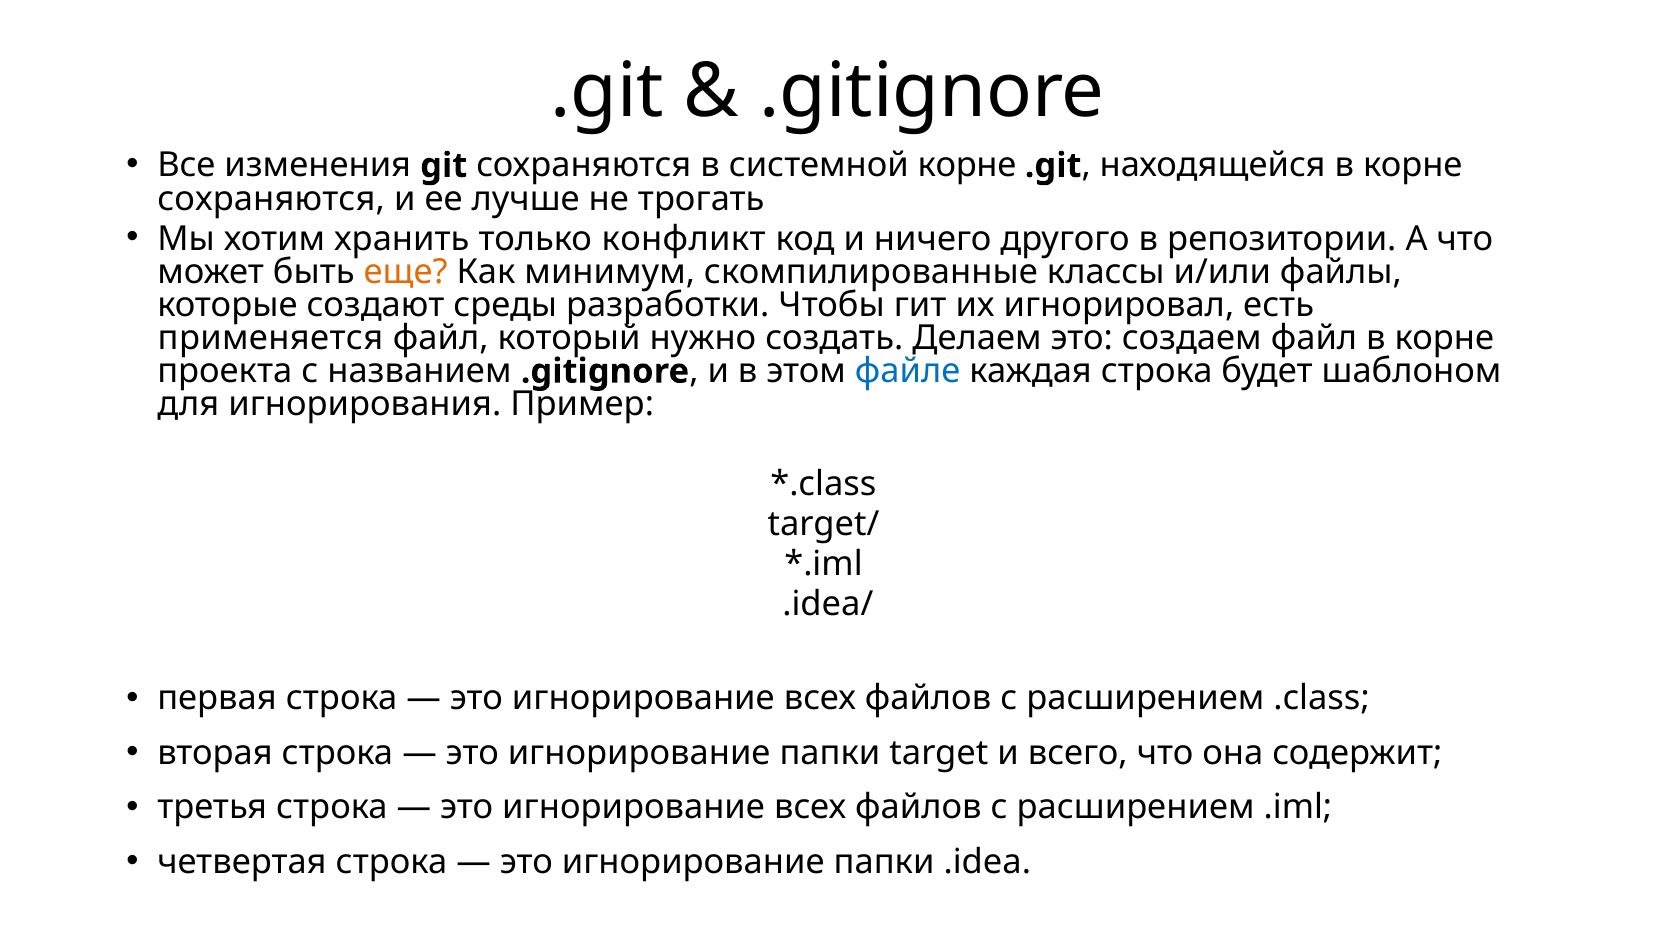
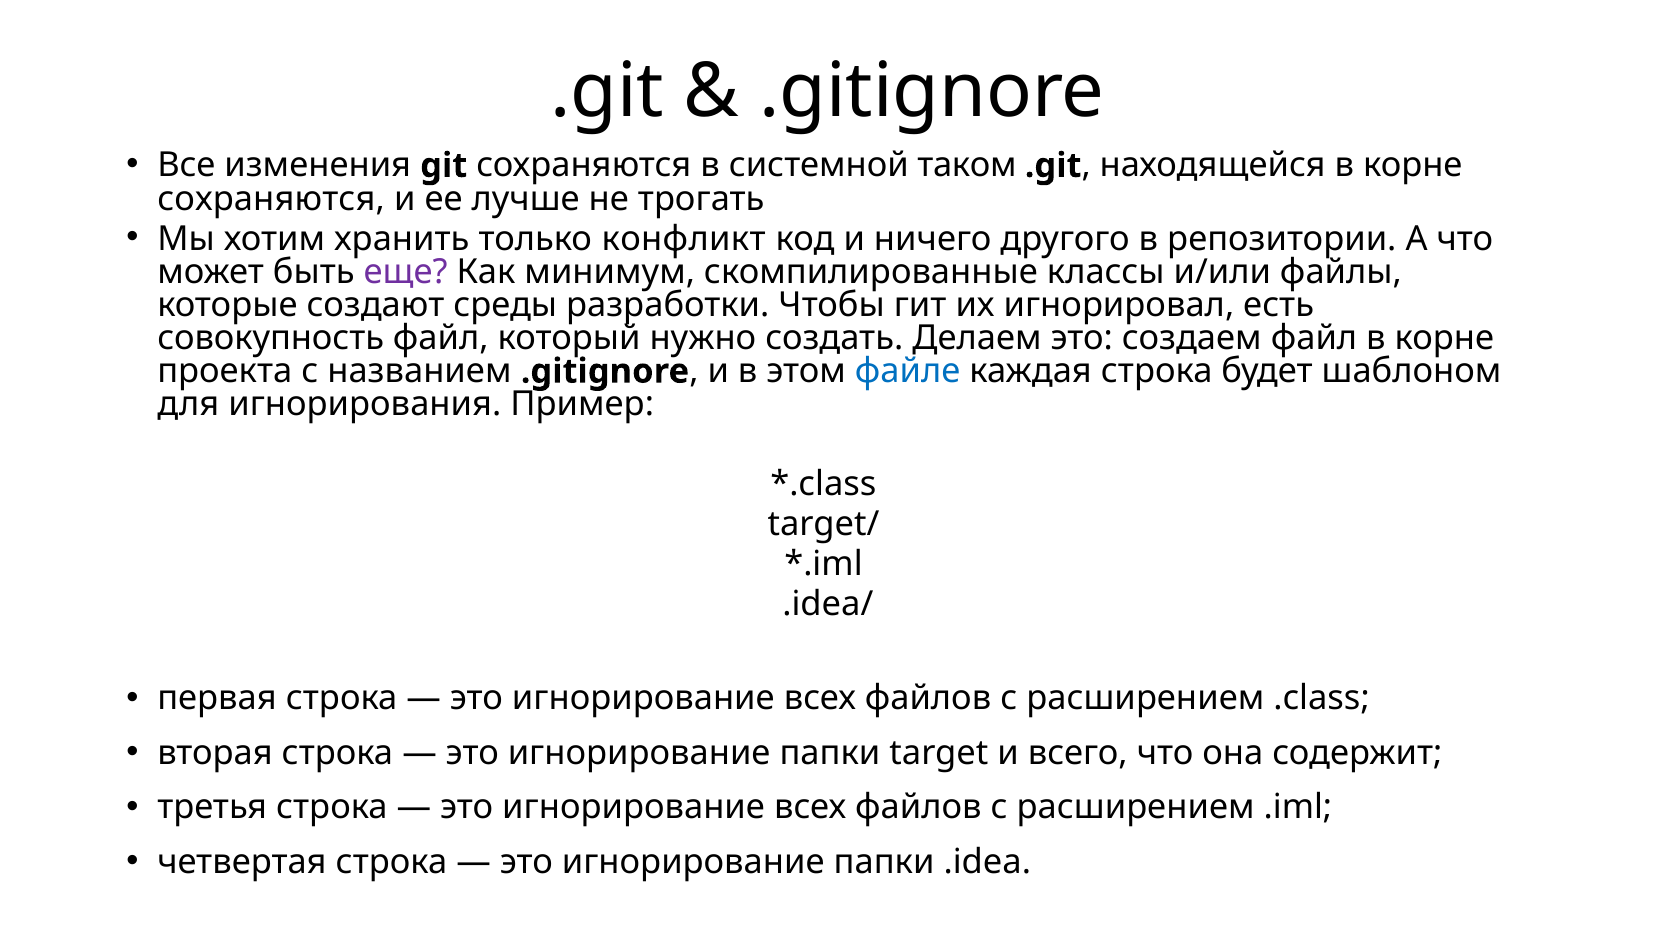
системной корне: корне -> таком
еще colour: orange -> purple
применяется: применяется -> совокупность
